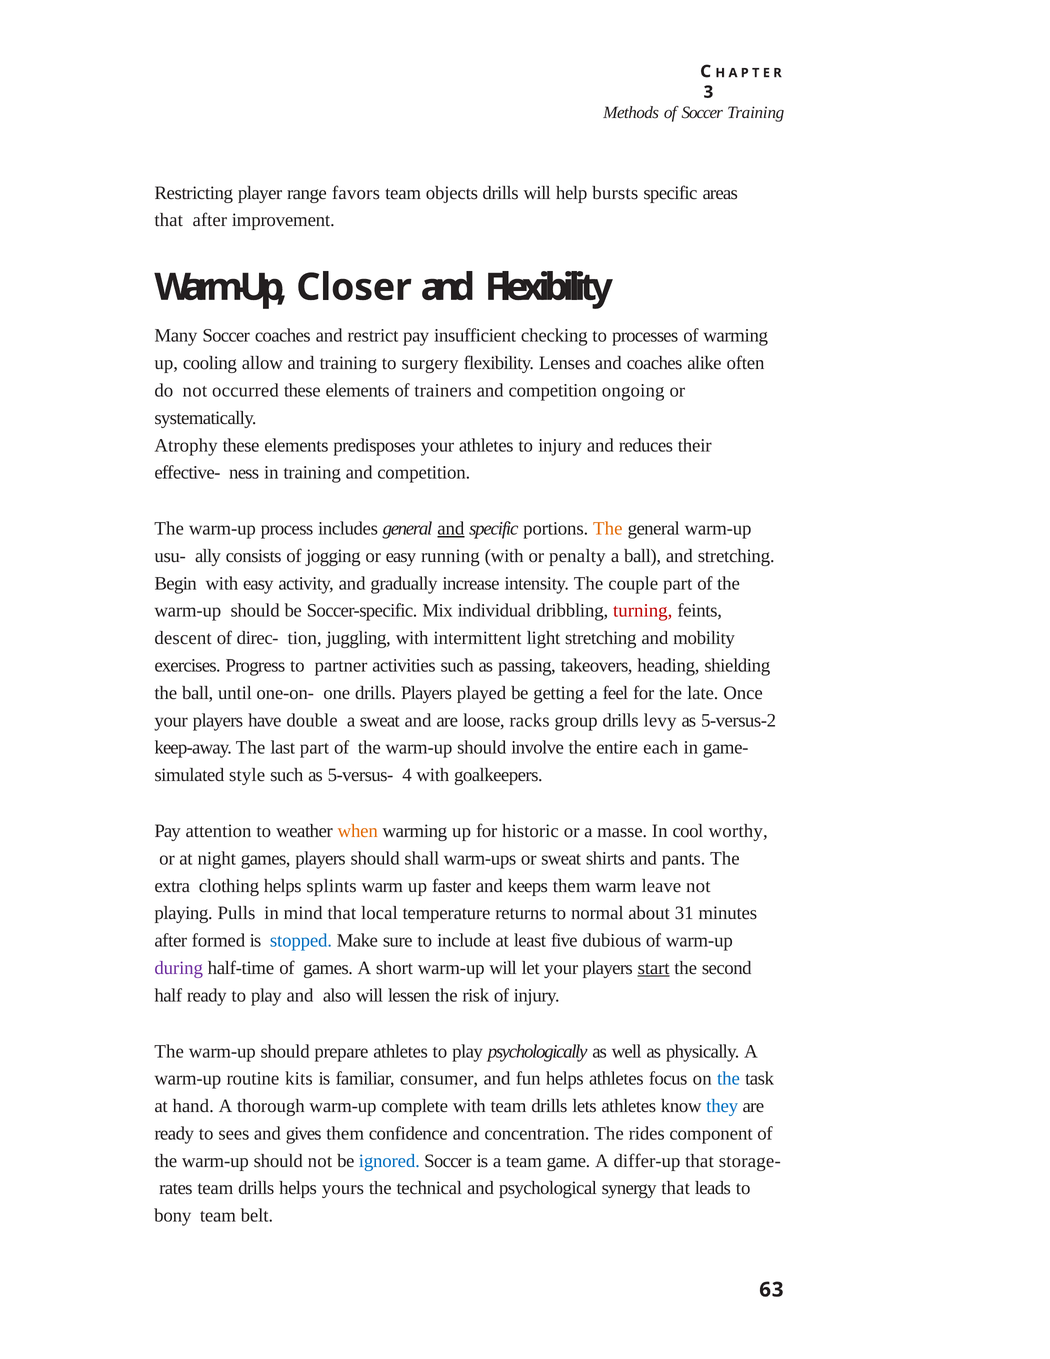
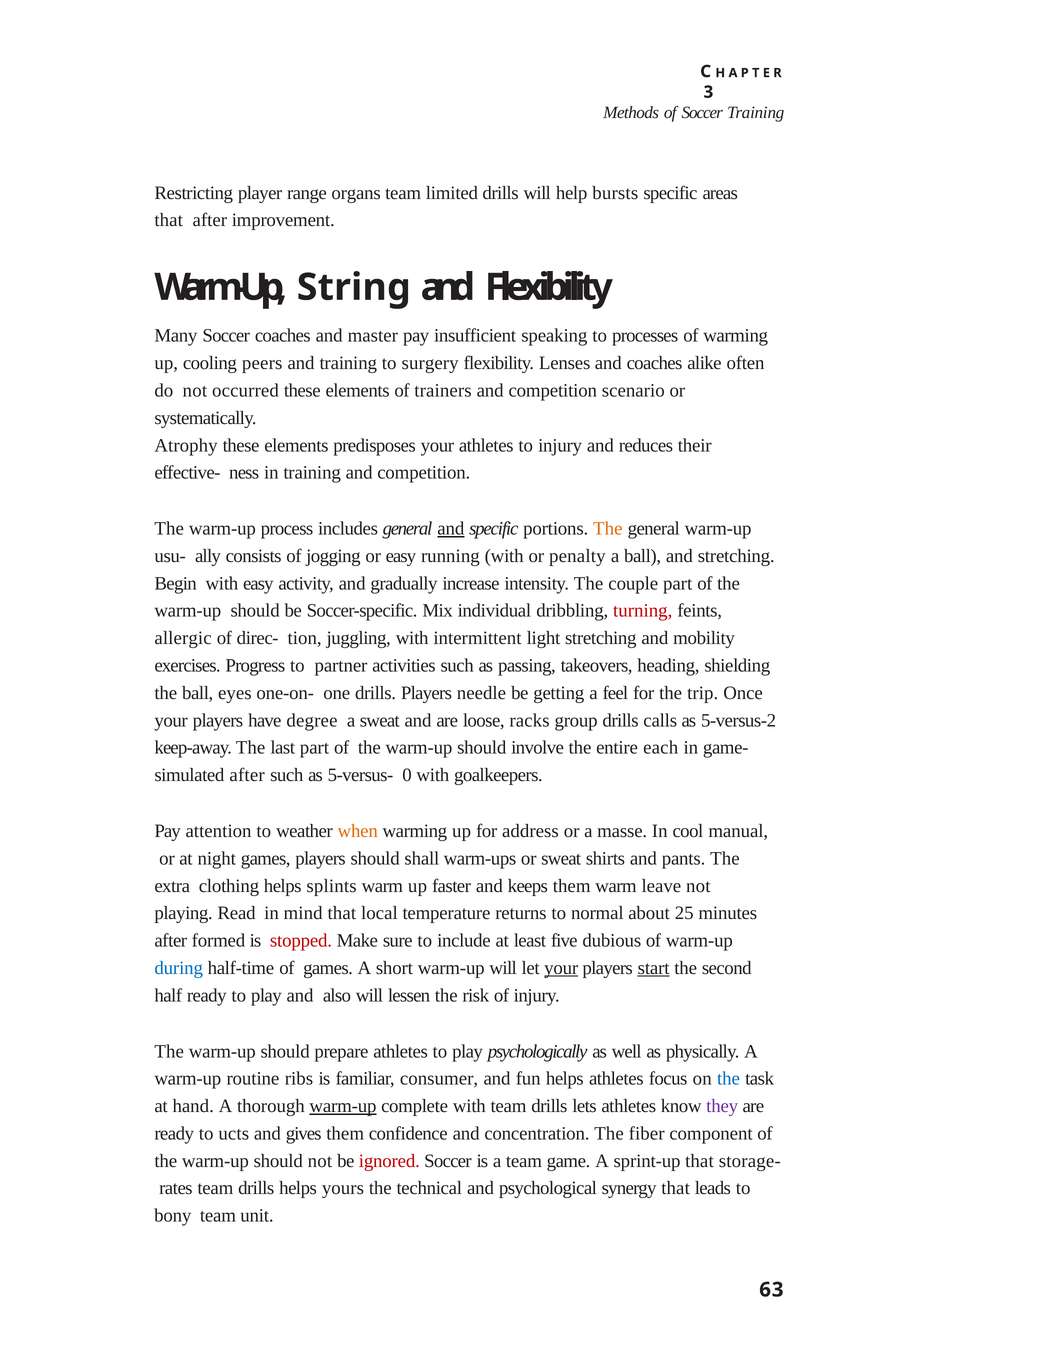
favors: favors -> organs
objects: objects -> limited
Closer: Closer -> String
restrict: restrict -> master
checking: checking -> speaking
allow: allow -> peers
ongoing: ongoing -> scenario
descent: descent -> allergic
until: until -> eyes
played: played -> needle
late: late -> trip
double: double -> degree
levy: levy -> calls
style at (247, 775): style -> after
4: 4 -> 0
historic: historic -> address
worthy: worthy -> manual
Pulls: Pulls -> Read
31: 31 -> 25
stopped colour: blue -> red
during colour: purple -> blue
your at (561, 968) underline: none -> present
kits: kits -> ribs
warm-up at (343, 1106) underline: none -> present
they colour: blue -> purple
sees: sees -> ucts
rides: rides -> fiber
ignored colour: blue -> red
differ-up: differ-up -> sprint-up
belt: belt -> unit
